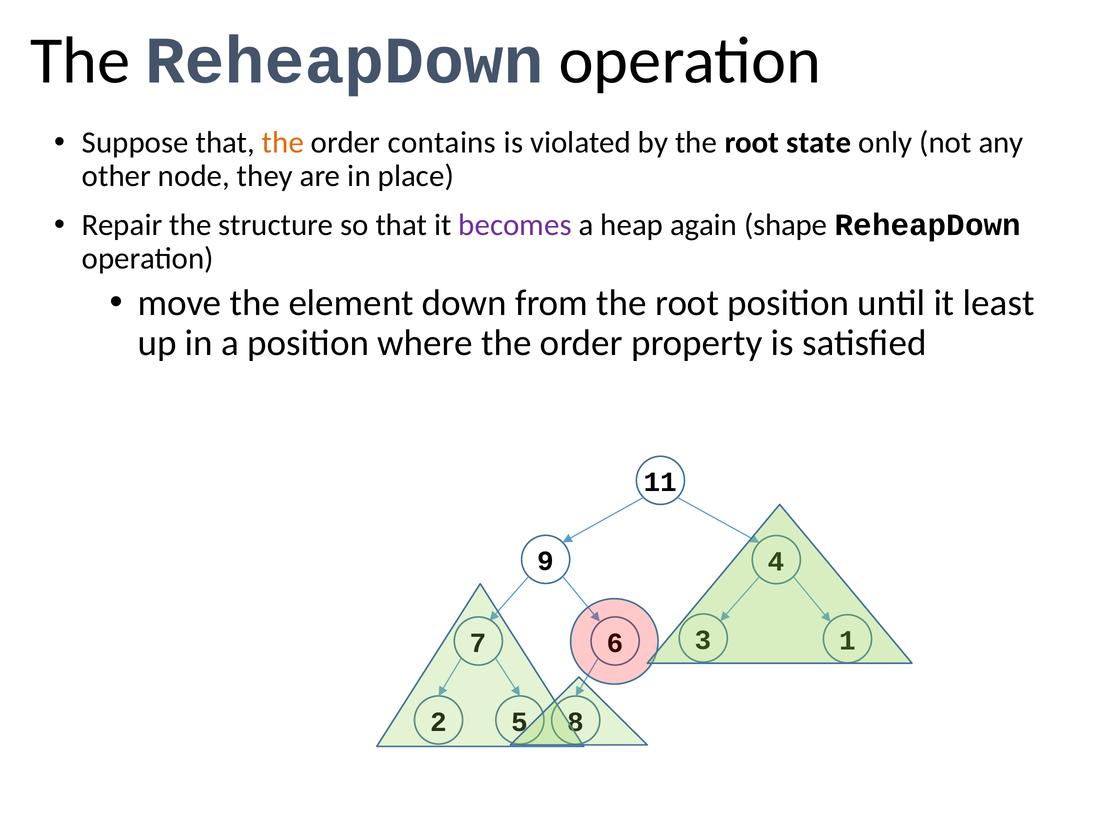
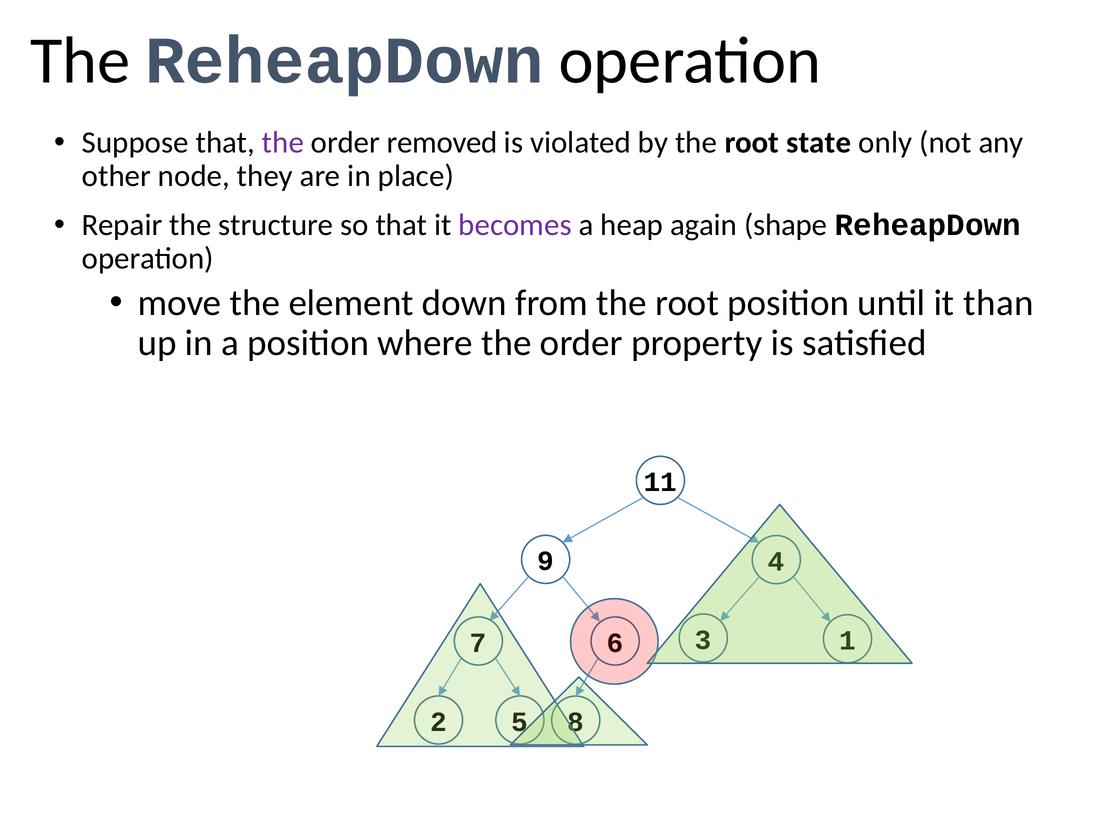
the at (283, 143) colour: orange -> purple
contains: contains -> removed
least: least -> than
